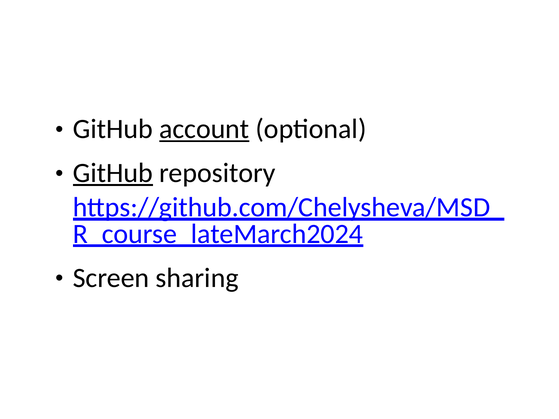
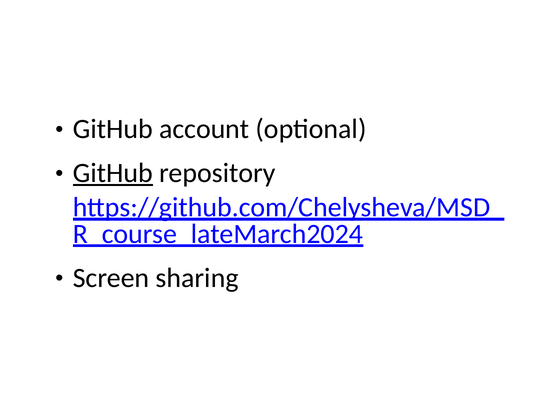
account underline: present -> none
